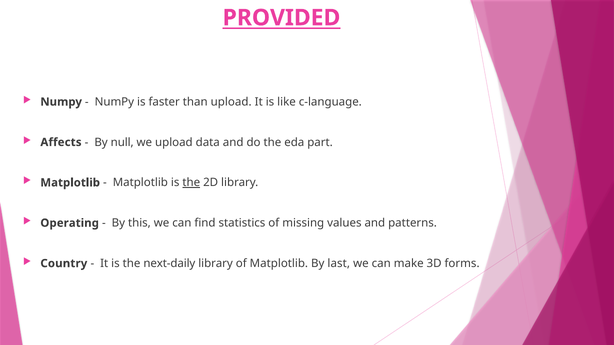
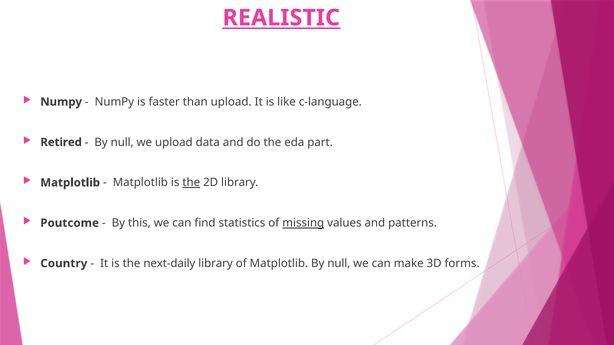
PROVIDED: PROVIDED -> REALISTIC
Affects: Affects -> Retired
Operating: Operating -> Poutcome
missing underline: none -> present
Matplotlib By last: last -> null
